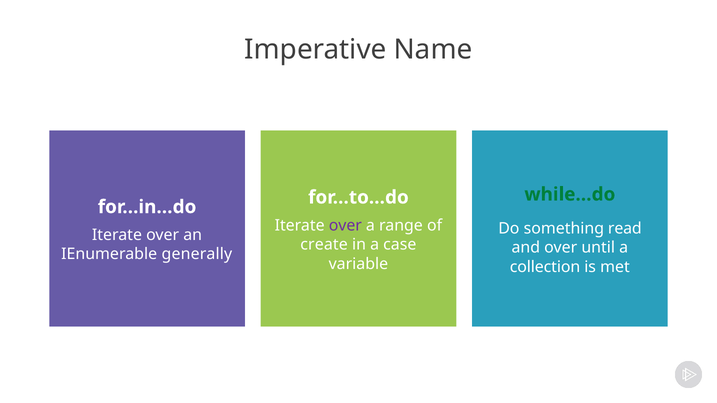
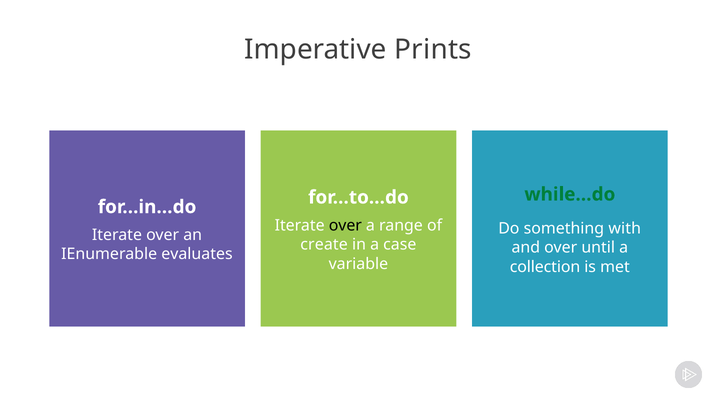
Name: Name -> Prints
over at (345, 226) colour: purple -> black
read: read -> with
generally: generally -> evaluates
